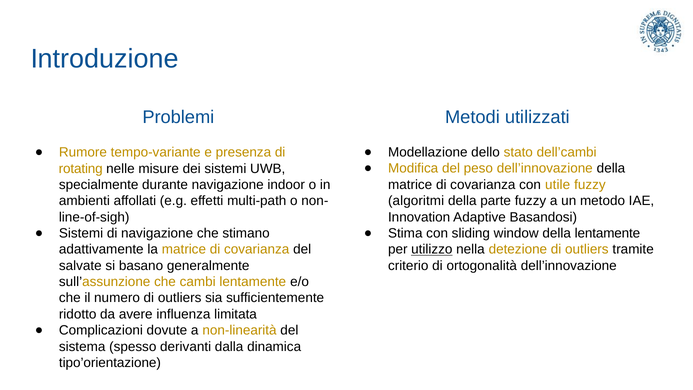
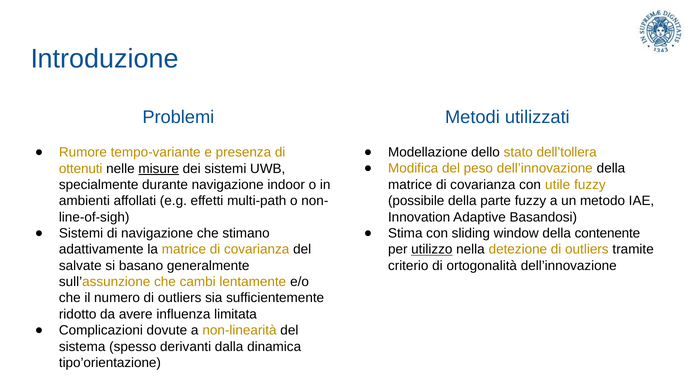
dell’cambi: dell’cambi -> dell’tollera
rotating: rotating -> ottenuti
misure underline: none -> present
algoritmi: algoritmi -> possibile
della lentamente: lentamente -> contenente
